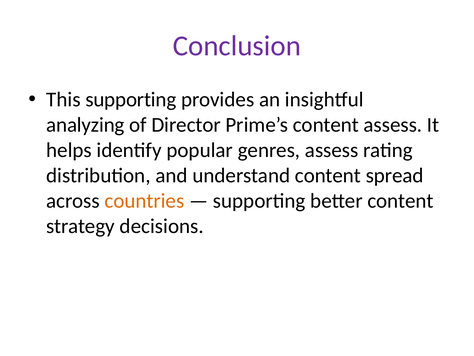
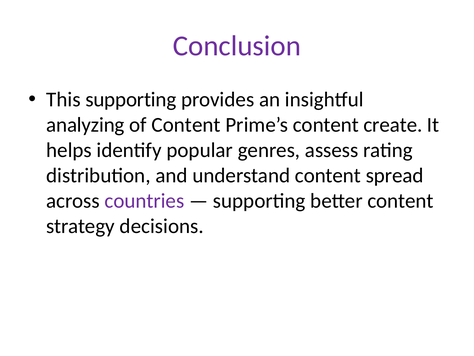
of Director: Director -> Content
content assess: assess -> create
countries colour: orange -> purple
